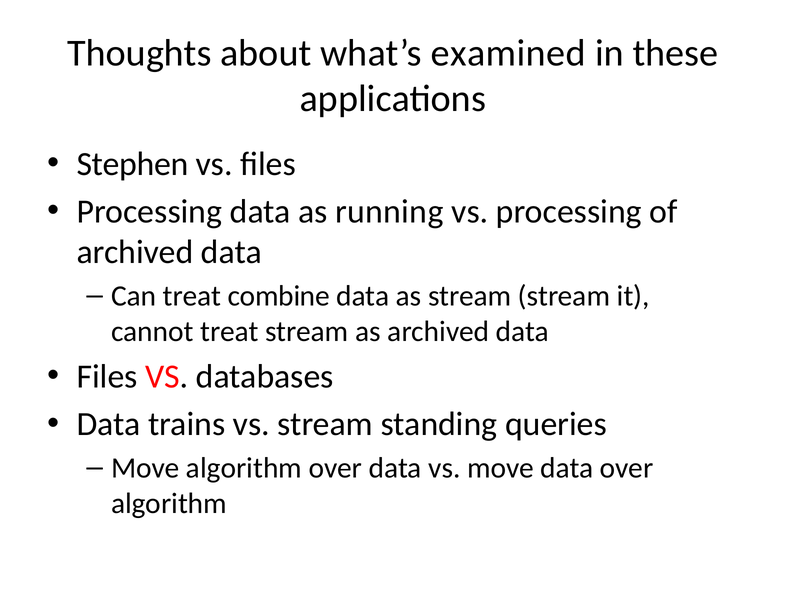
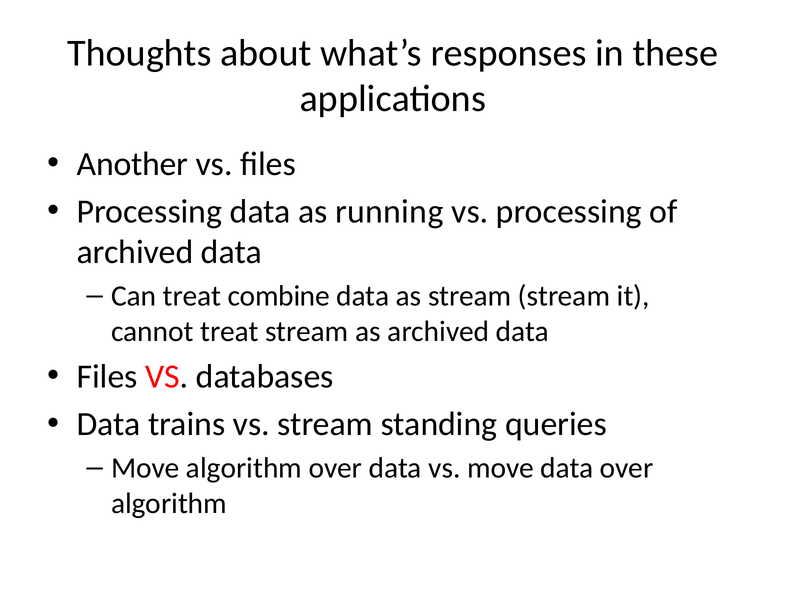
examined: examined -> responses
Stephen: Stephen -> Another
